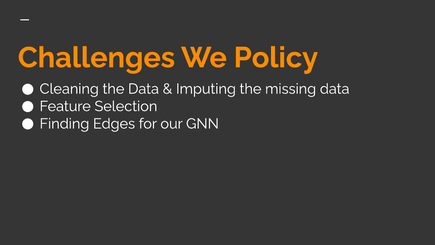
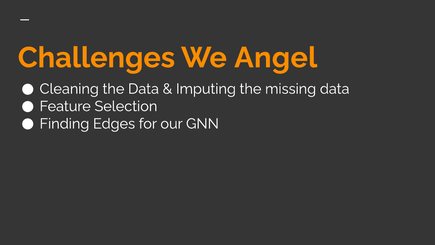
Policy: Policy -> Angel
